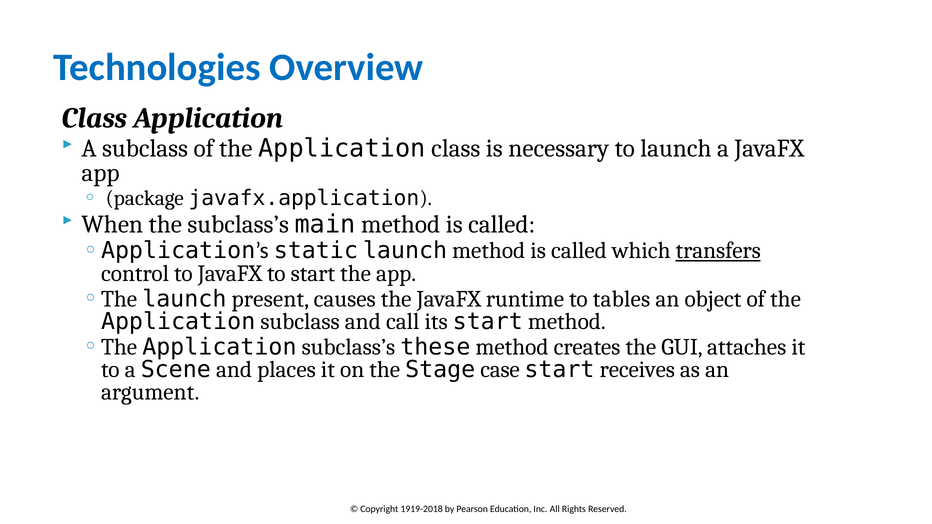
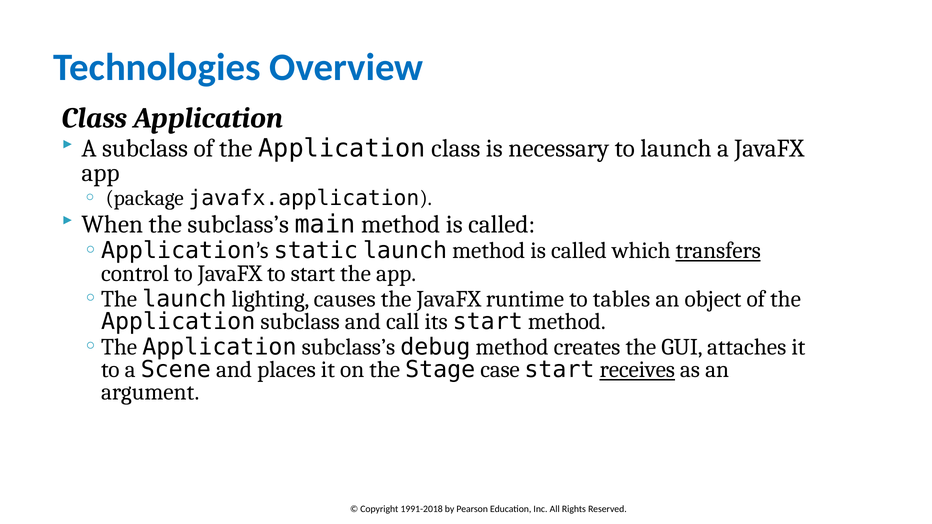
present: present -> lighting
these: these -> debug
receives underline: none -> present
1919-2018: 1919-2018 -> 1991-2018
